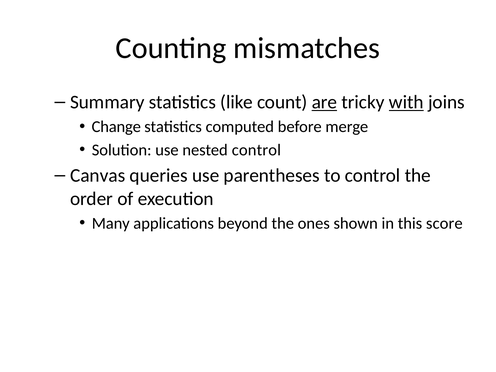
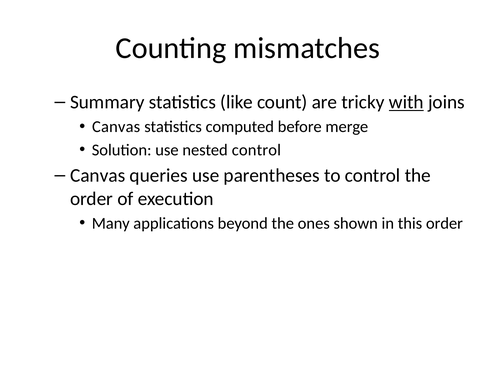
are underline: present -> none
Change at (116, 127): Change -> Canvas
this score: score -> order
